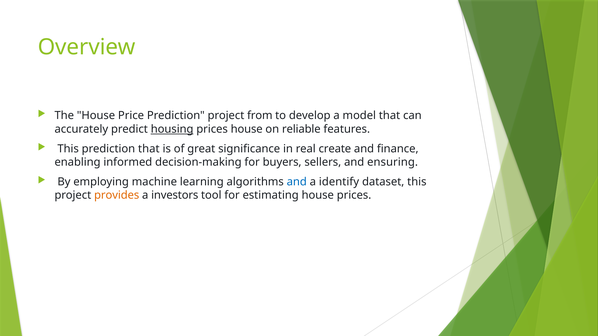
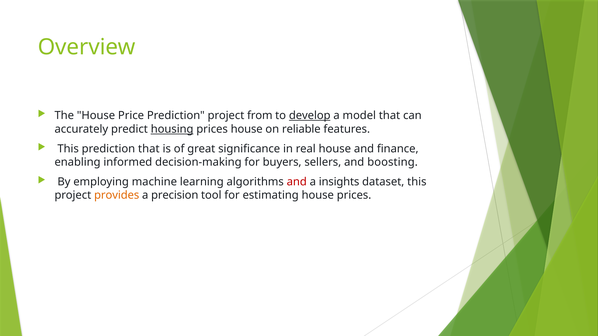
develop underline: none -> present
real create: create -> house
ensuring: ensuring -> boosting
and at (297, 182) colour: blue -> red
identify: identify -> insights
investors: investors -> precision
